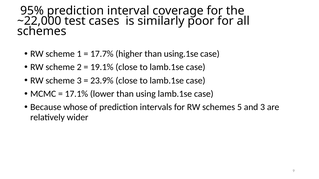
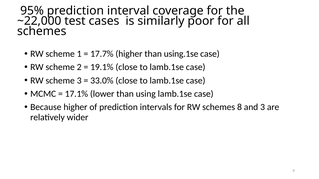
23.9%: 23.9% -> 33.0%
Because whose: whose -> higher
5: 5 -> 8
